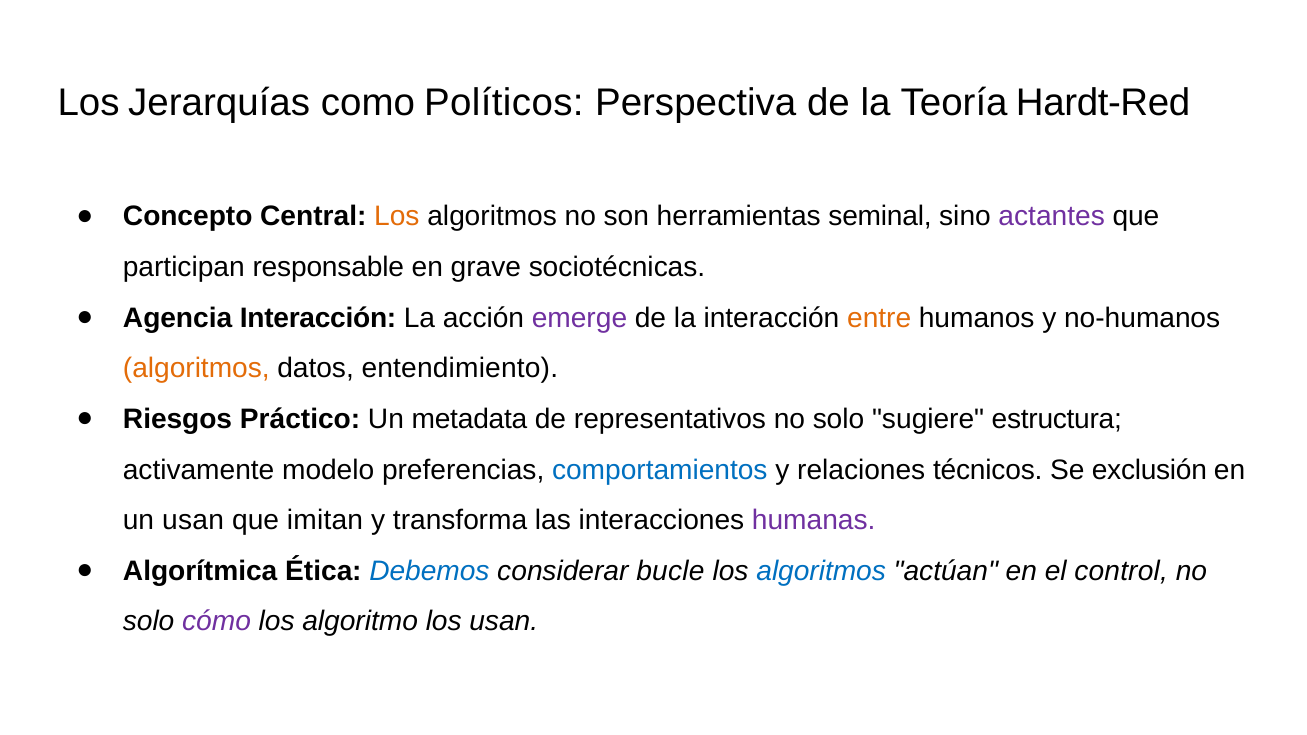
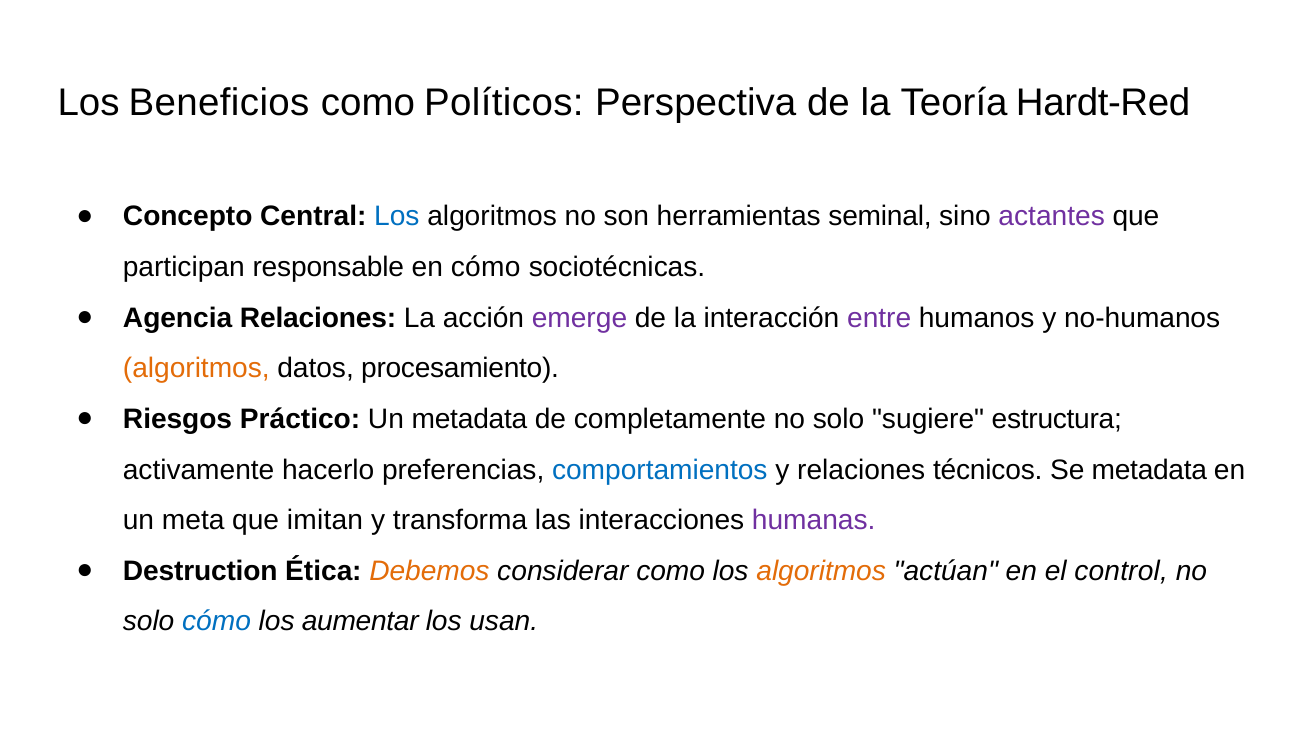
Jerarquías: Jerarquías -> Beneficios
Los at (397, 217) colour: orange -> blue
en grave: grave -> cómo
Agencia Interacción: Interacción -> Relaciones
entre colour: orange -> purple
entendimiento: entendimiento -> procesamiento
representativos: representativos -> completamente
modelo: modelo -> hacerlo
Se exclusión: exclusión -> metadata
un usan: usan -> meta
Algorítmica: Algorítmica -> Destruction
Debemos colour: blue -> orange
considerar bucle: bucle -> como
algoritmos at (821, 571) colour: blue -> orange
cómo at (217, 622) colour: purple -> blue
algoritmo: algoritmo -> aumentar
